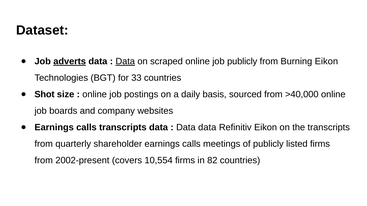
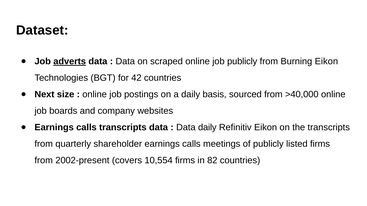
Data at (125, 62) underline: present -> none
33: 33 -> 42
Shot: Shot -> Next
Data data: data -> daily
